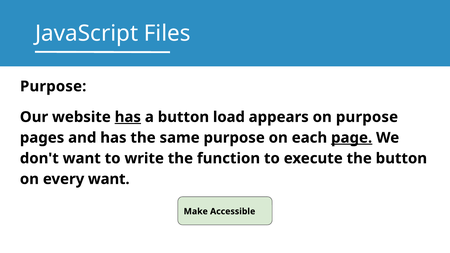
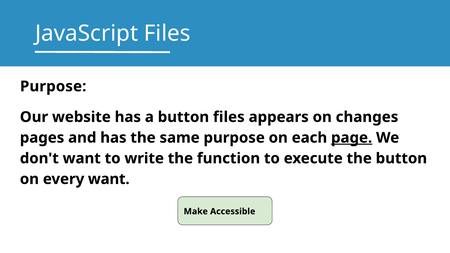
has at (128, 117) underline: present -> none
button load: load -> files
on purpose: purpose -> changes
